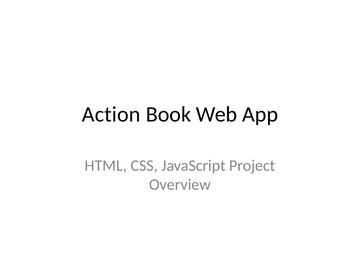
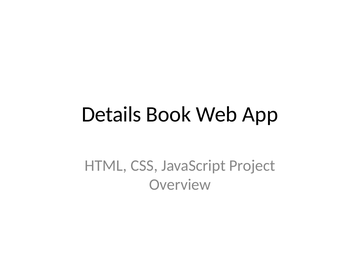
Action: Action -> Details
